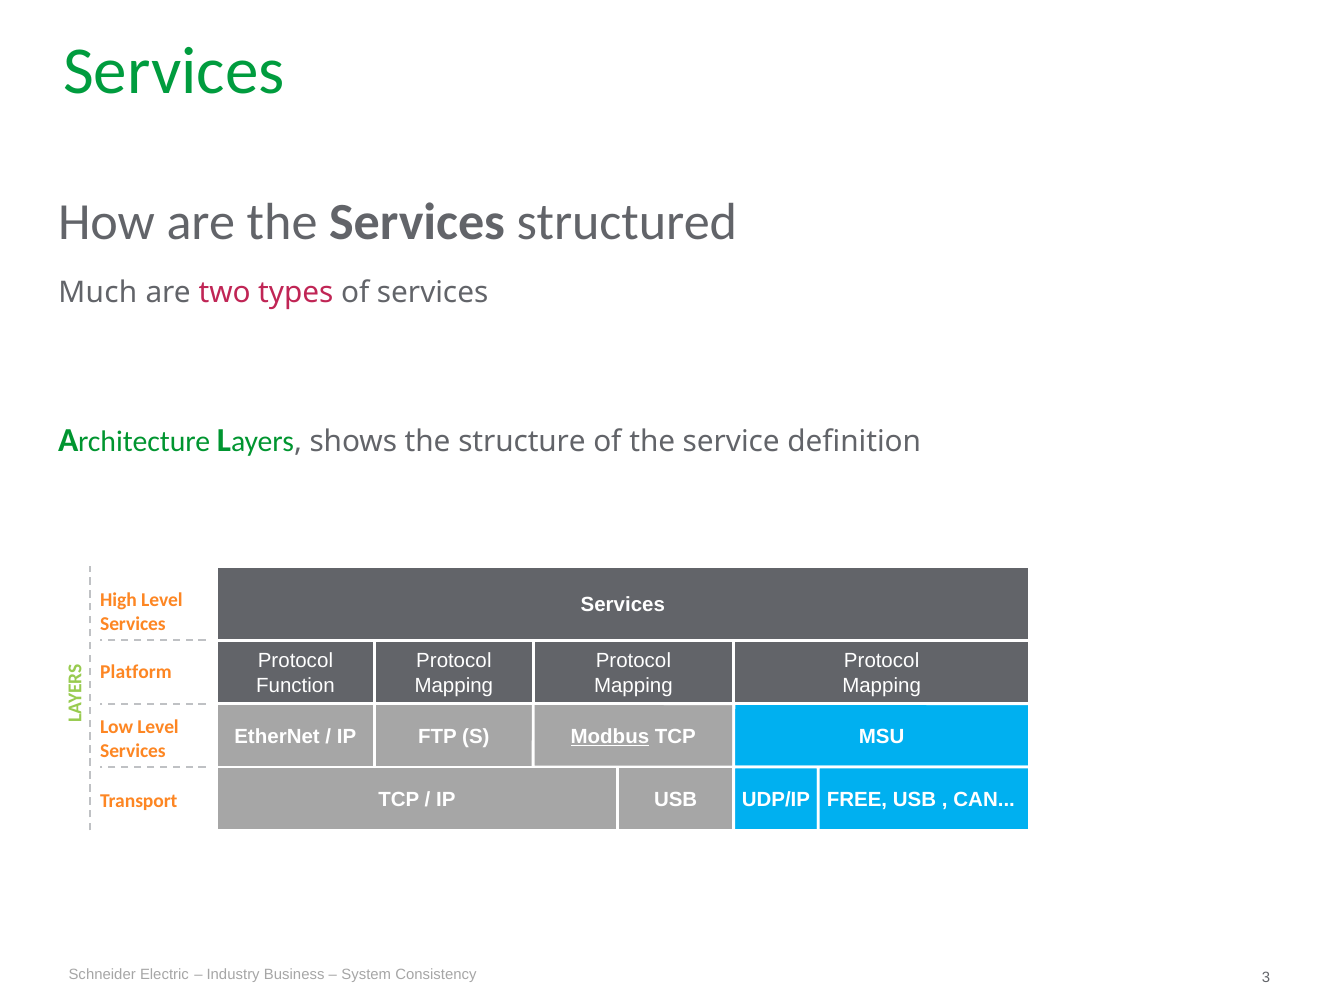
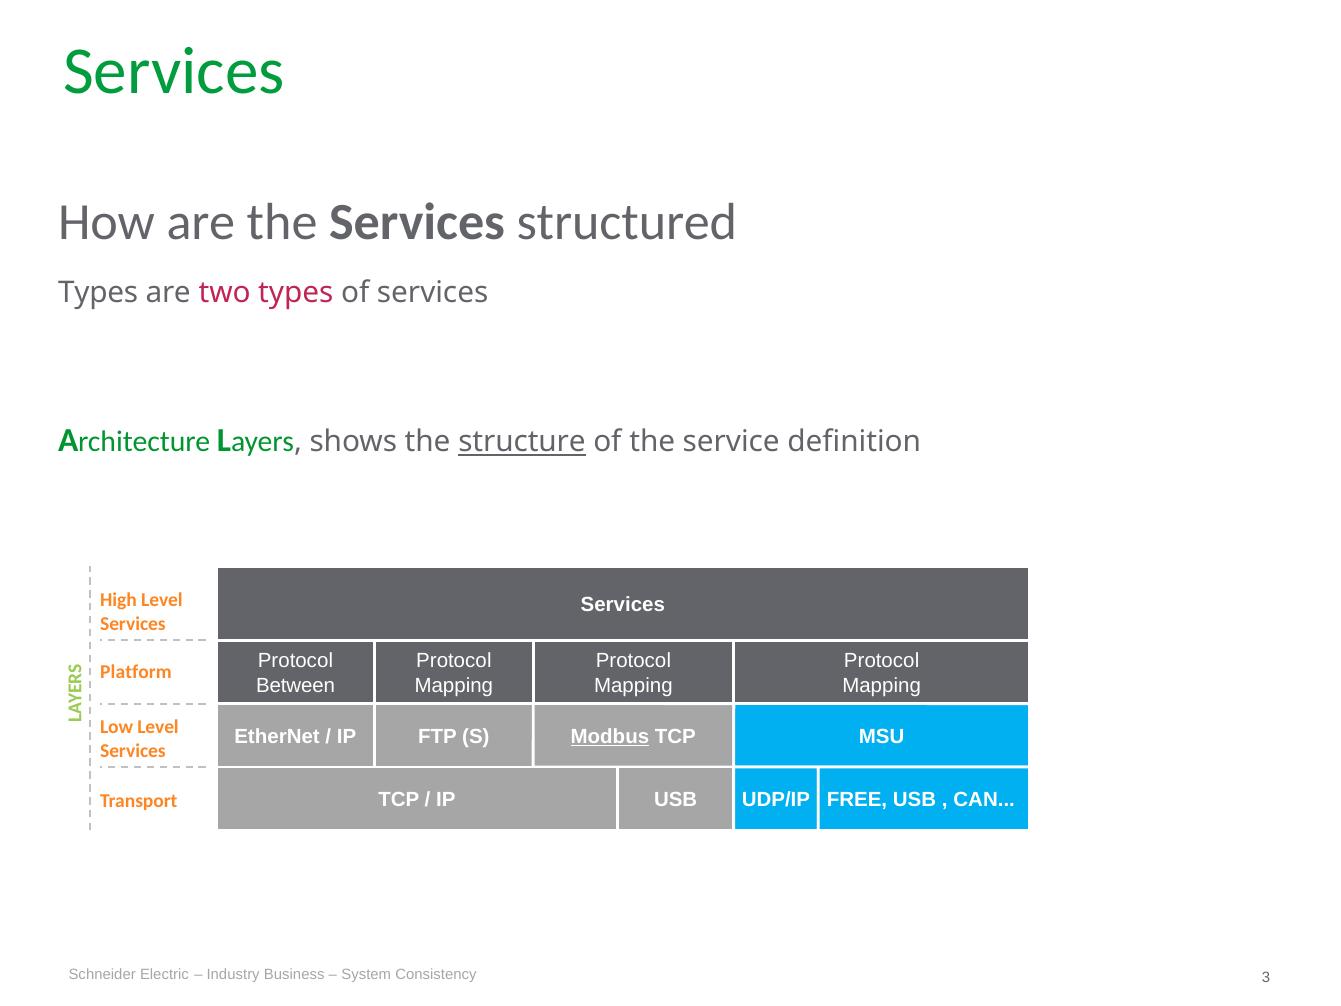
Much at (98, 293): Much -> Types
structure underline: none -> present
Function: Function -> Between
